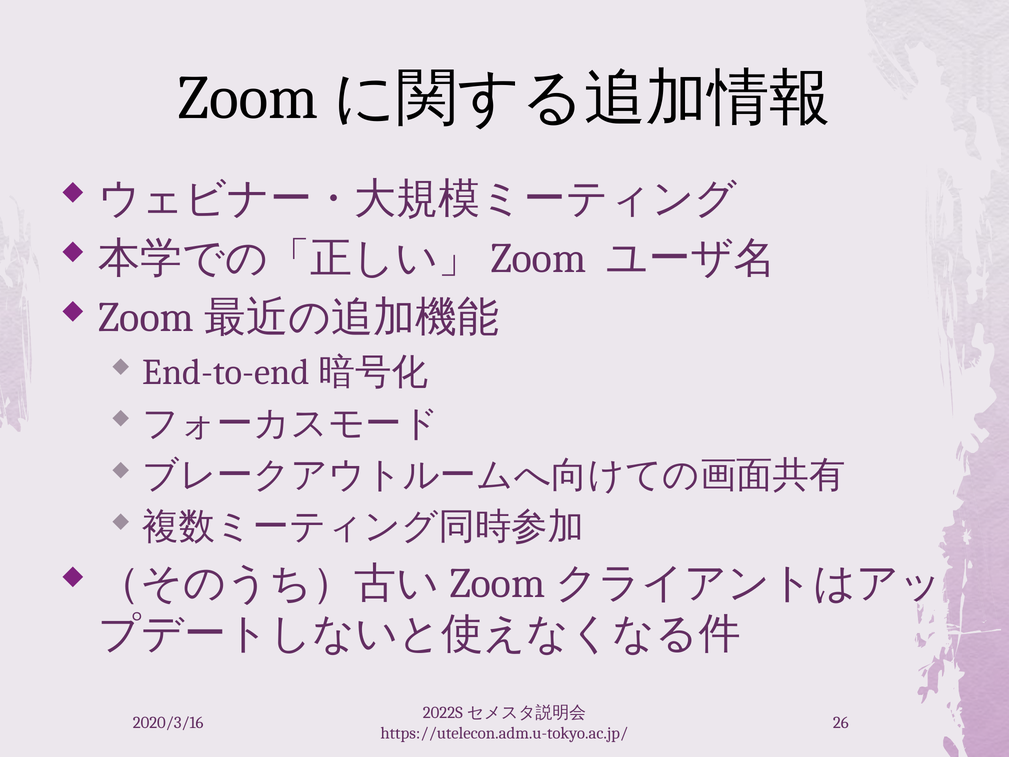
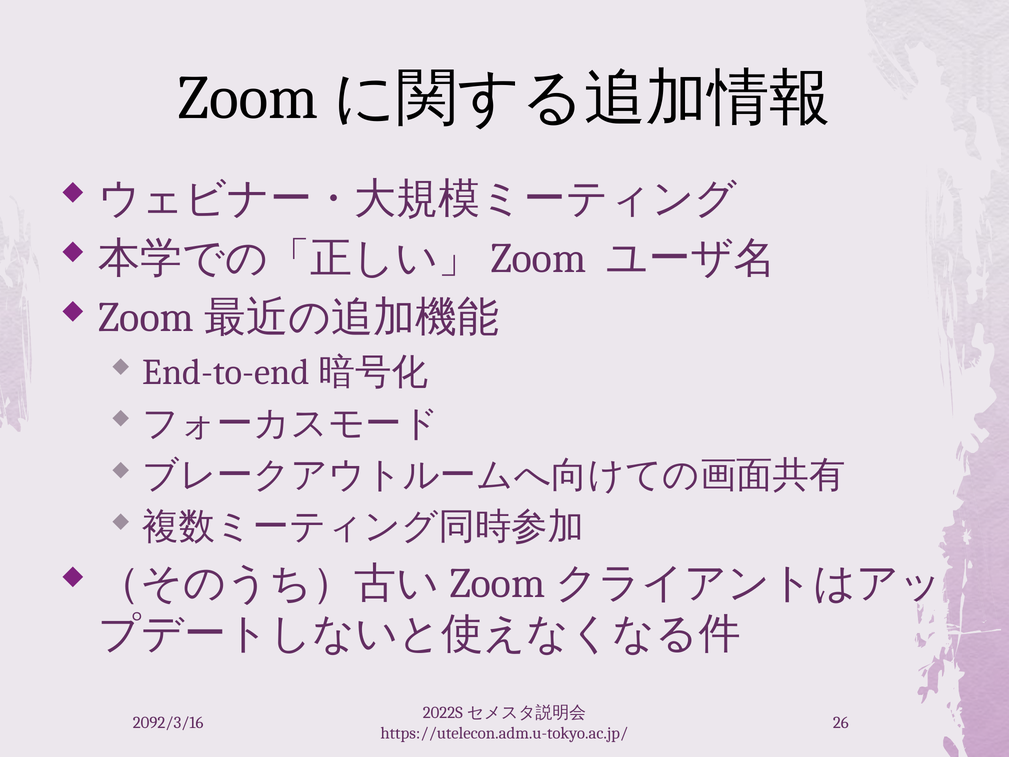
2020/3/16: 2020/3/16 -> 2092/3/16
